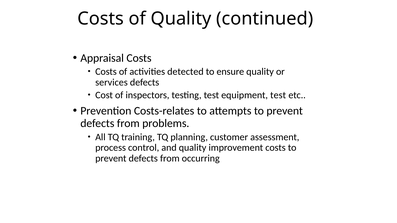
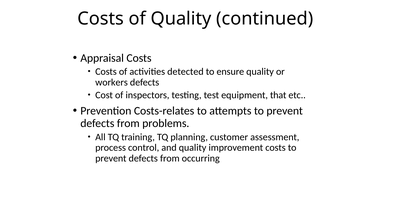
services: services -> workers
equipment test: test -> that
